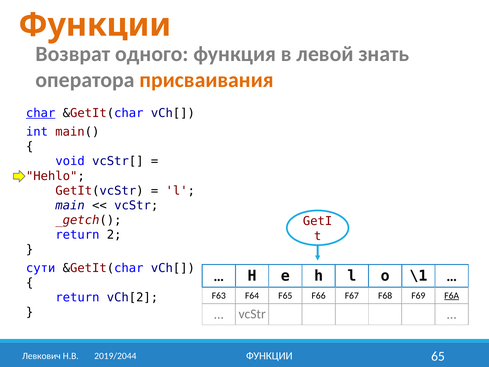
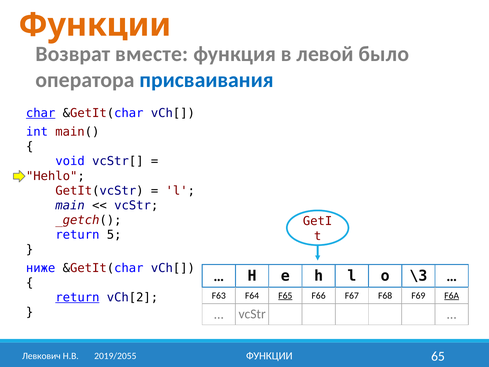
одного: одного -> вместе
знать: знать -> было
присваивания colour: orange -> blue
2: 2 -> 5
сути: сути -> ниже
\1: \1 -> \3
F65 underline: none -> present
return at (77, 297) underline: none -> present
2019/2044: 2019/2044 -> 2019/2055
